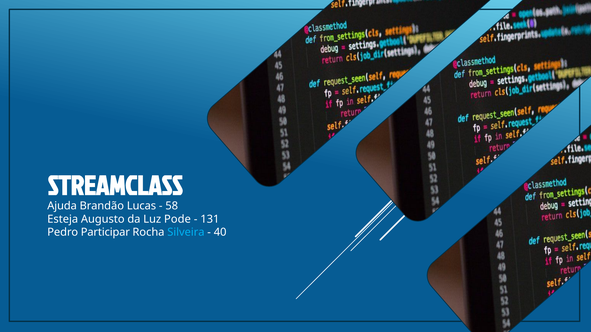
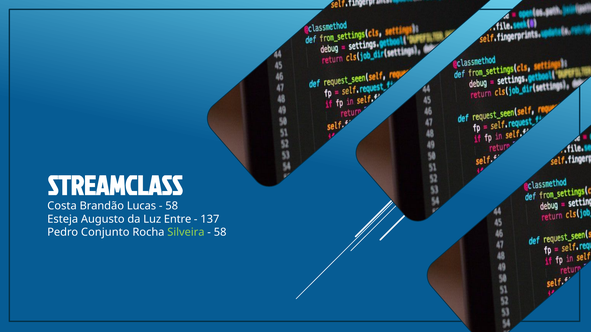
Ajuda: Ajuda -> Costa
Pode: Pode -> Entre
131: 131 -> 137
Participar: Participar -> Conjunto
Silveira colour: light blue -> light green
40 at (220, 233): 40 -> 58
